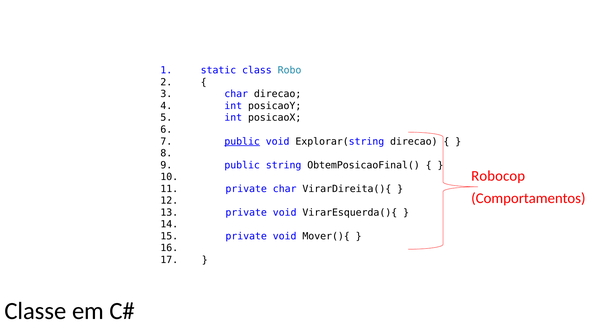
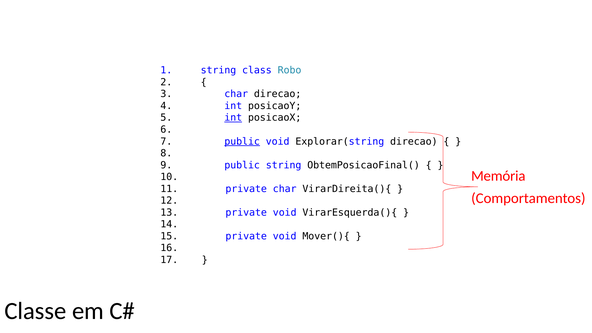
static at (218, 70): static -> string
int at (233, 118) underline: none -> present
Robocop: Robocop -> Memória
